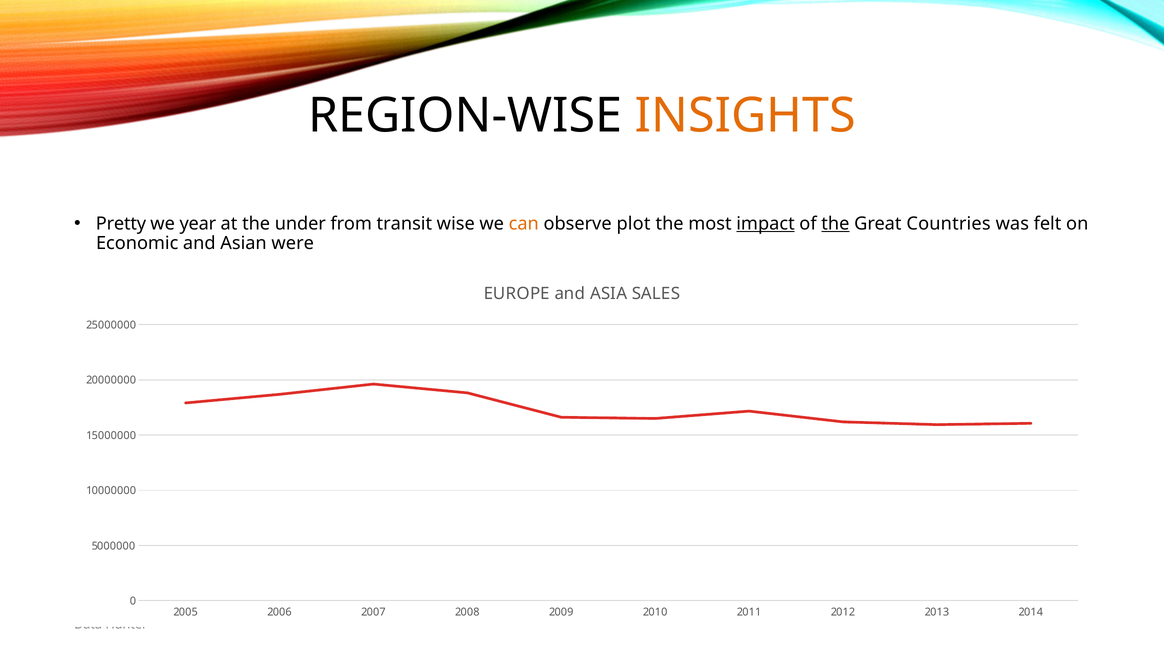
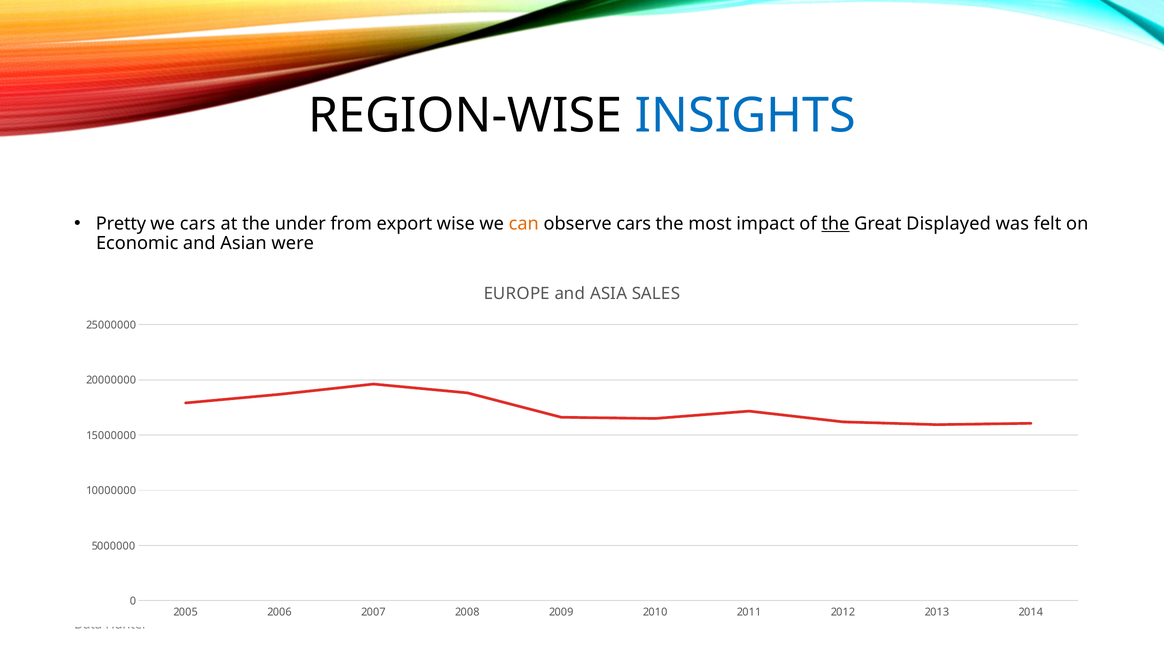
INSIGHTS colour: orange -> blue
we year: year -> cars
from transit: transit -> export
observe plot: plot -> cars
impact underline: present -> none
Countries: Countries -> Displayed
